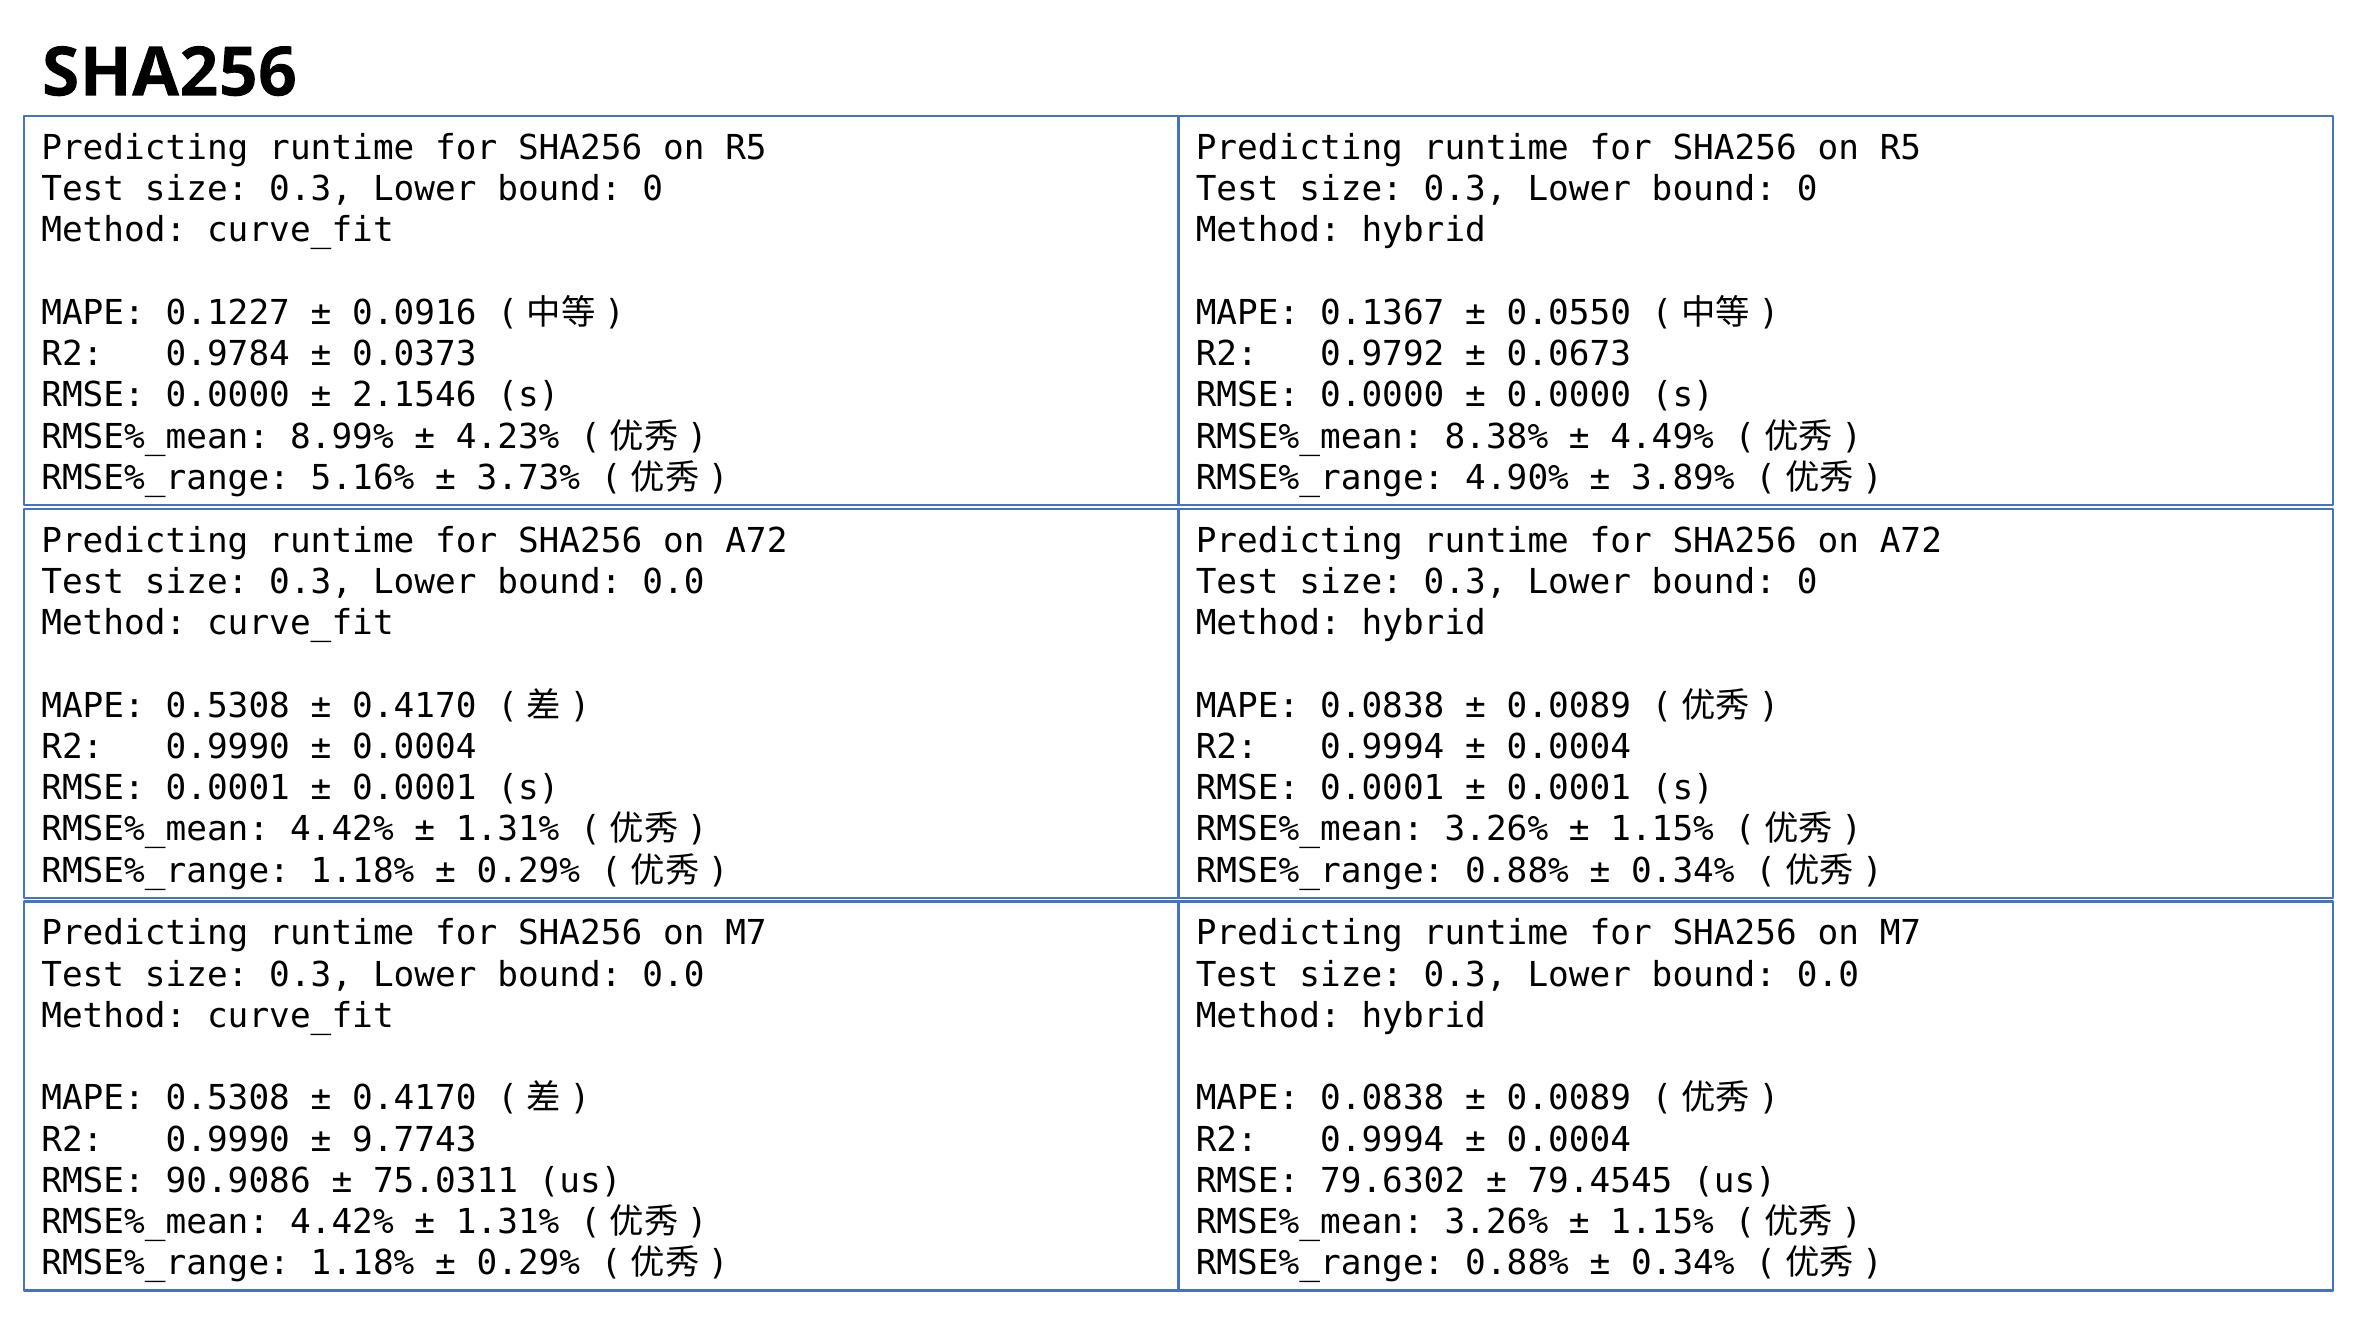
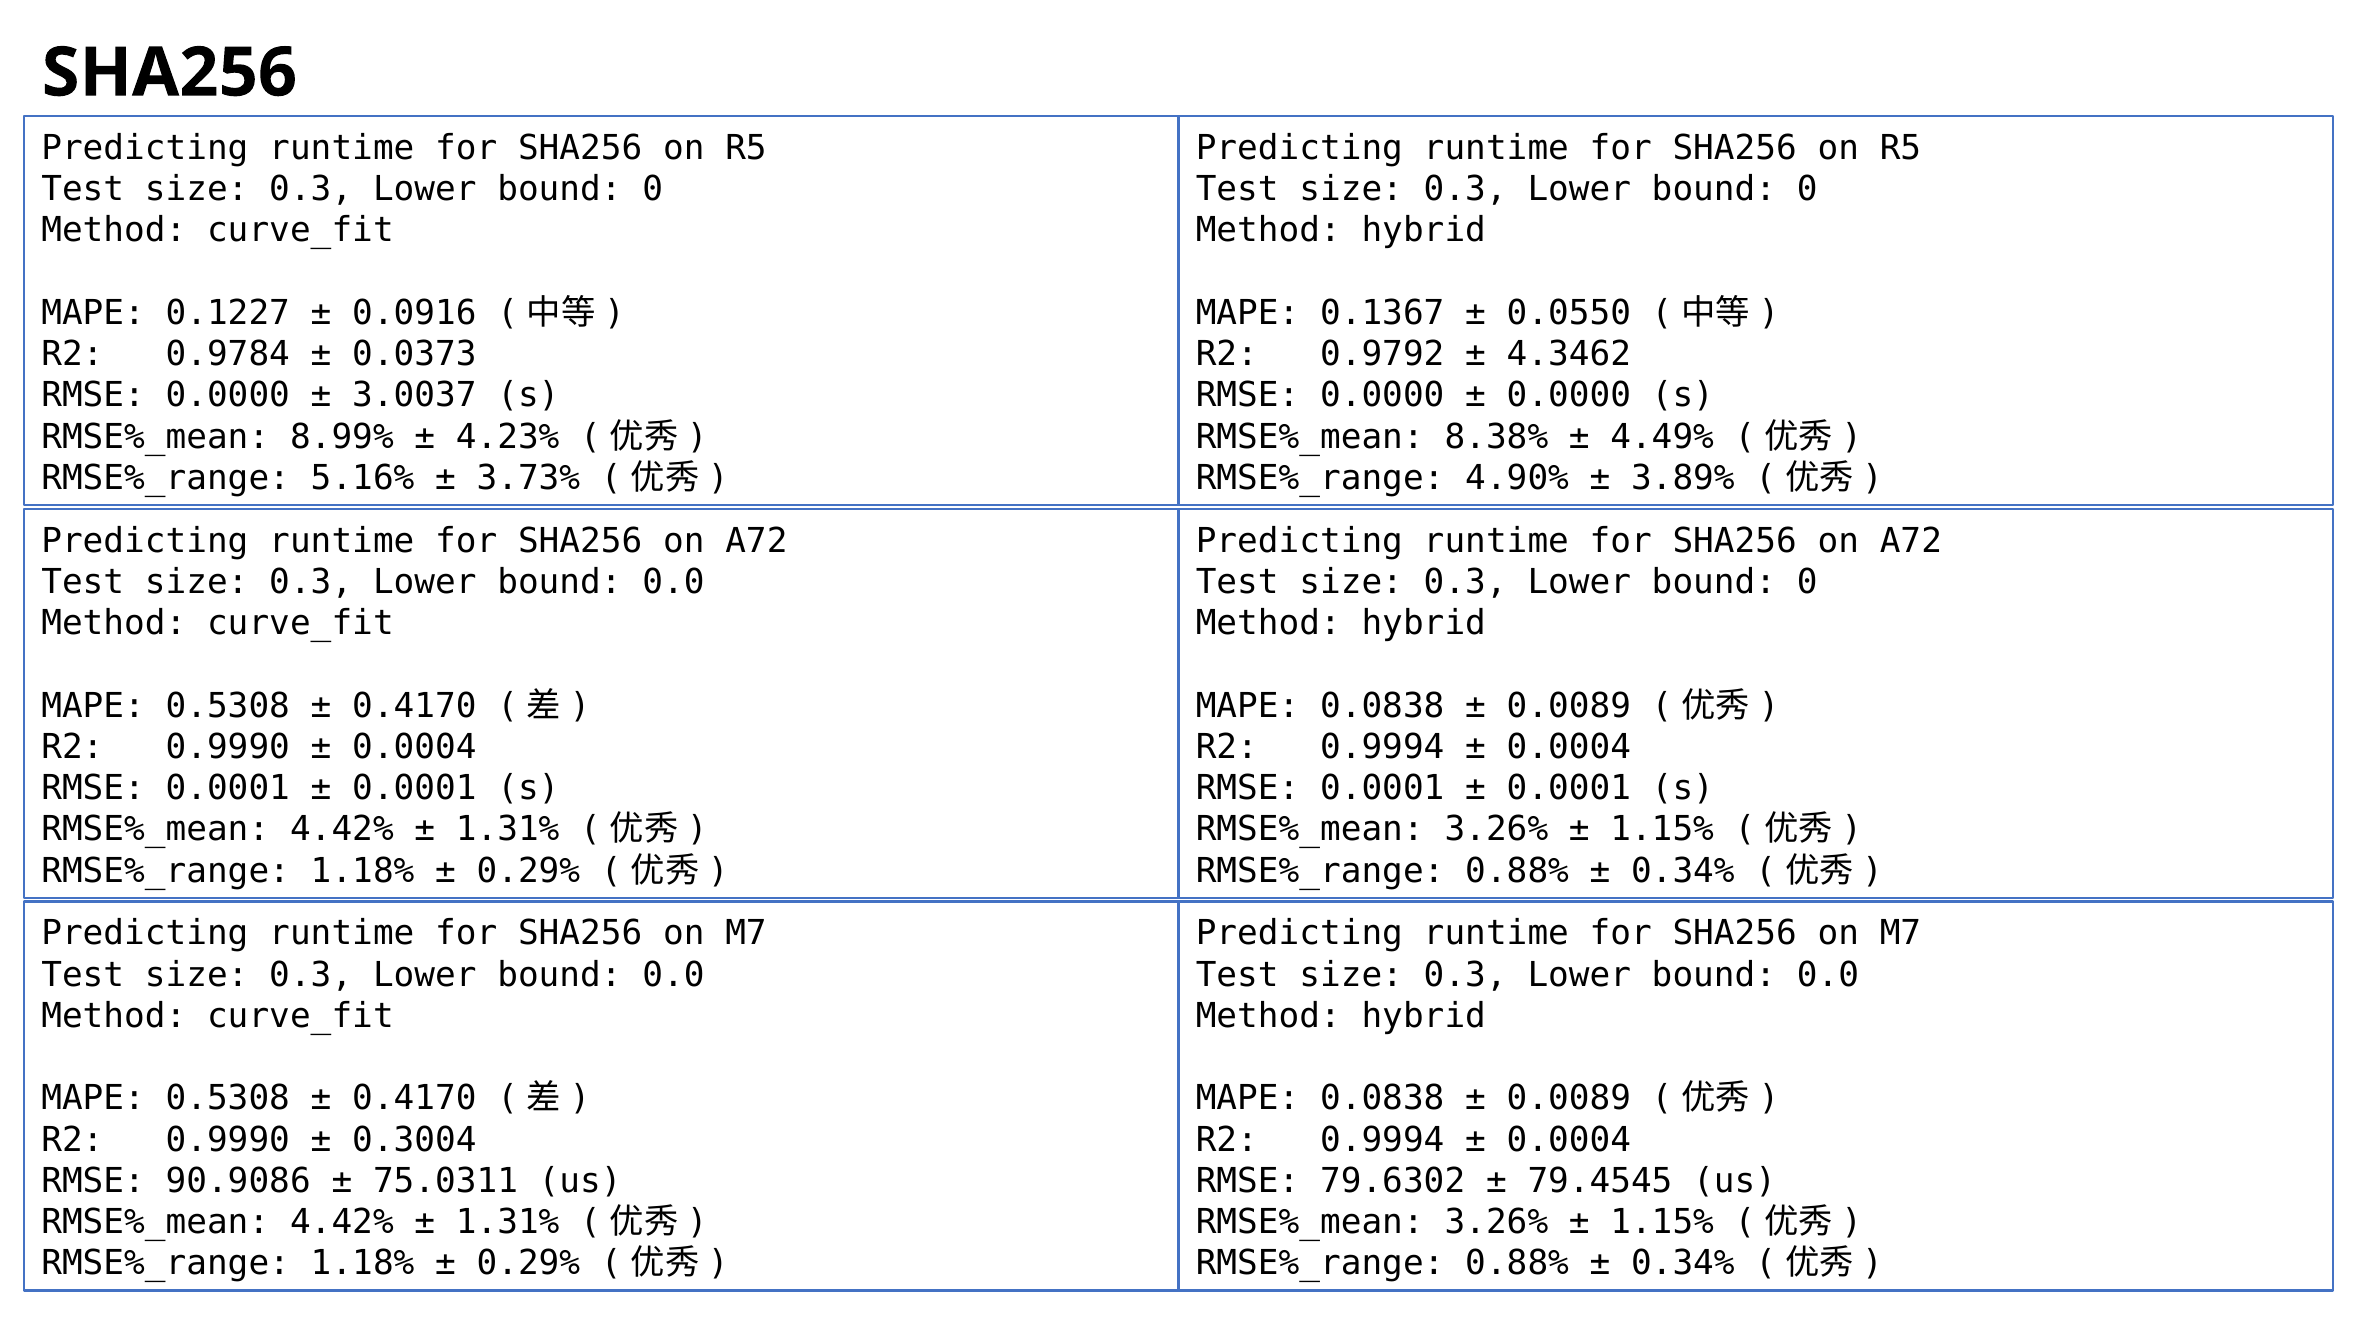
0.0673: 0.0673 -> 4.3462
2.1546: 2.1546 -> 3.0037
9.7743: 9.7743 -> 0.3004
